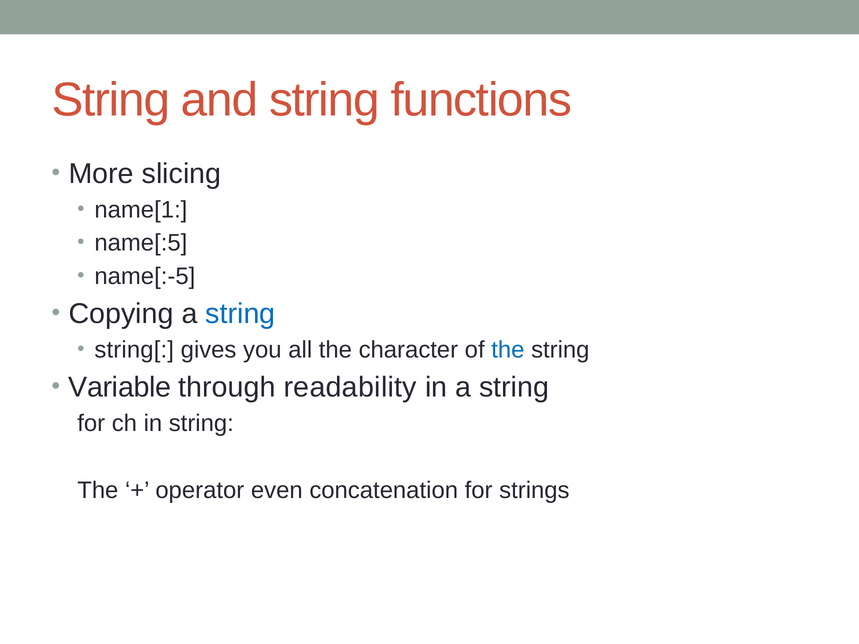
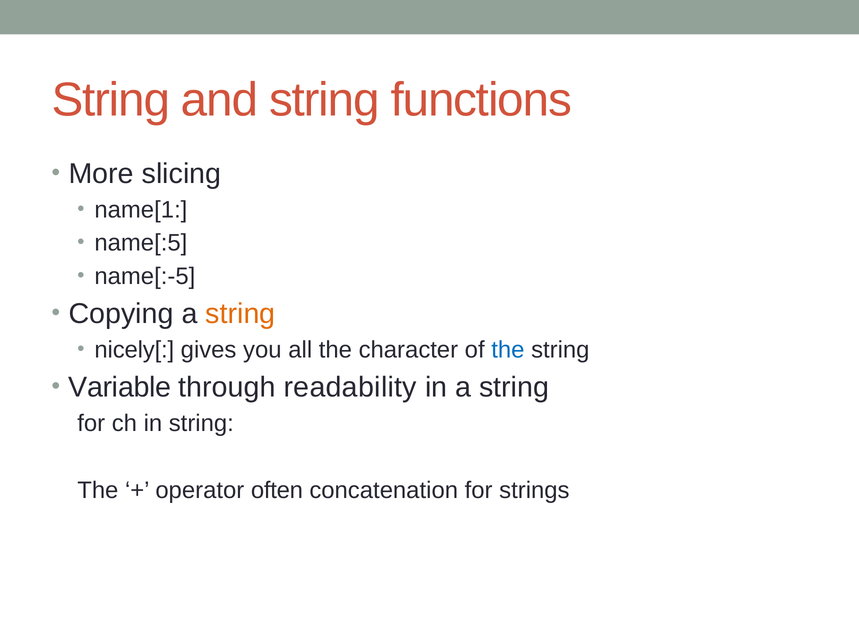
string at (240, 314) colour: blue -> orange
string[: string[ -> nicely[
even: even -> often
